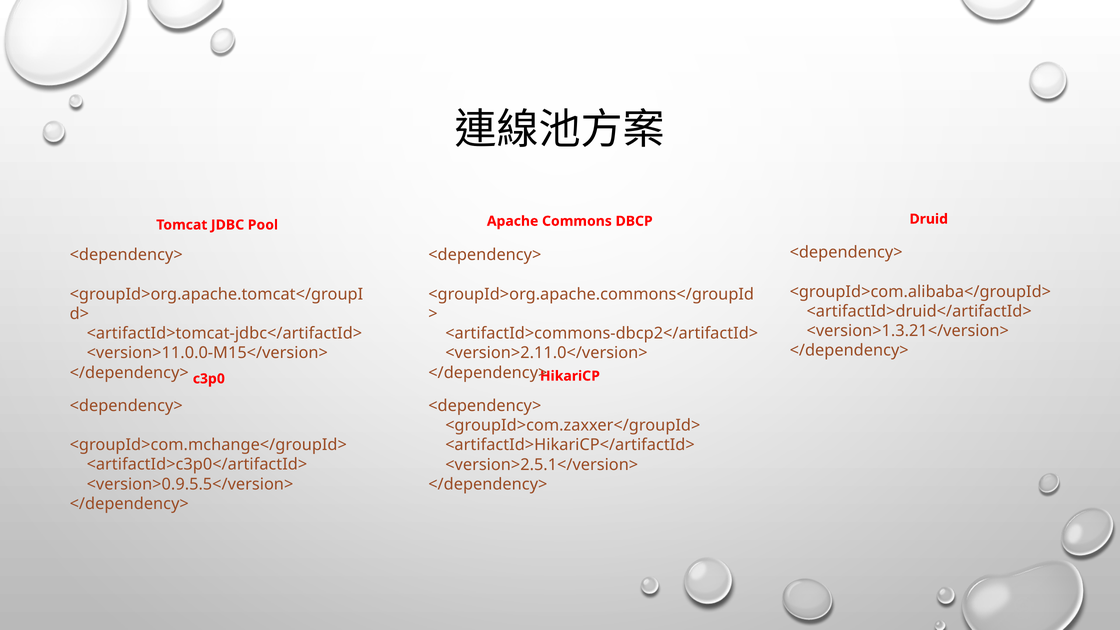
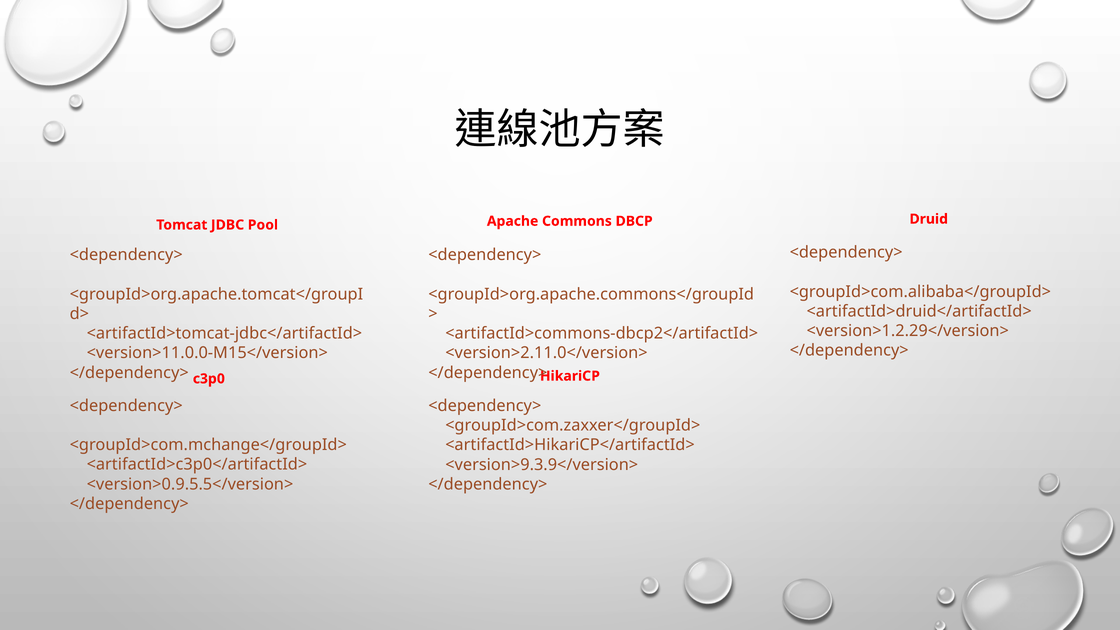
<version>1.3.21</version>: <version>1.3.21</version> -> <version>1.2.29</version>
<version>2.5.1</version>: <version>2.5.1</version> -> <version>9.3.9</version>
